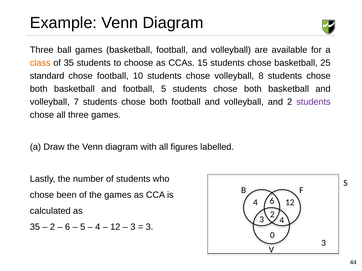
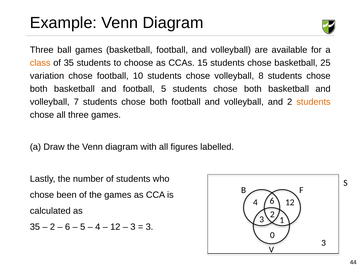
standard: standard -> variation
students at (313, 102) colour: purple -> orange
3 4: 4 -> 1
